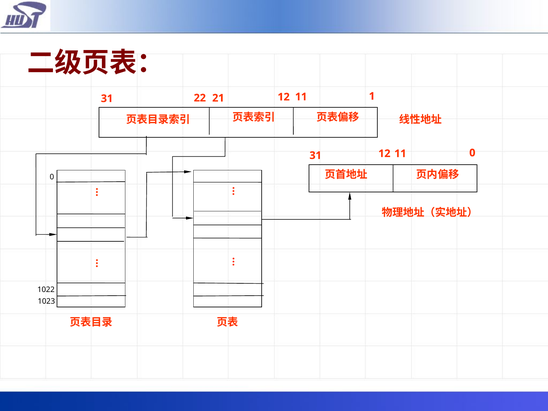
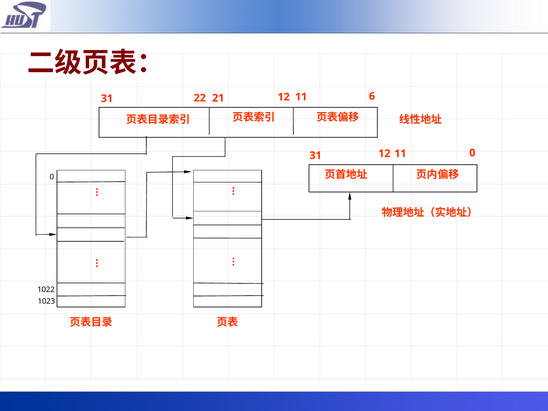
1: 1 -> 6
